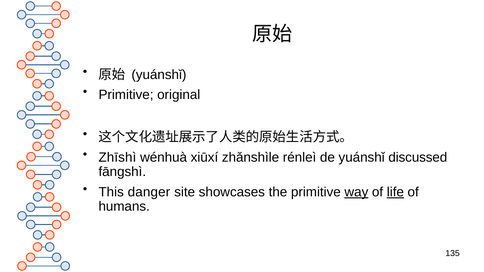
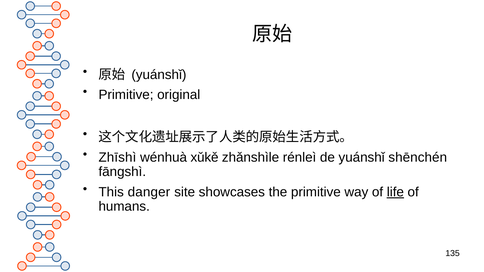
xiūxí: xiūxí -> xǔkě
discussed: discussed -> shēnchén
way underline: present -> none
